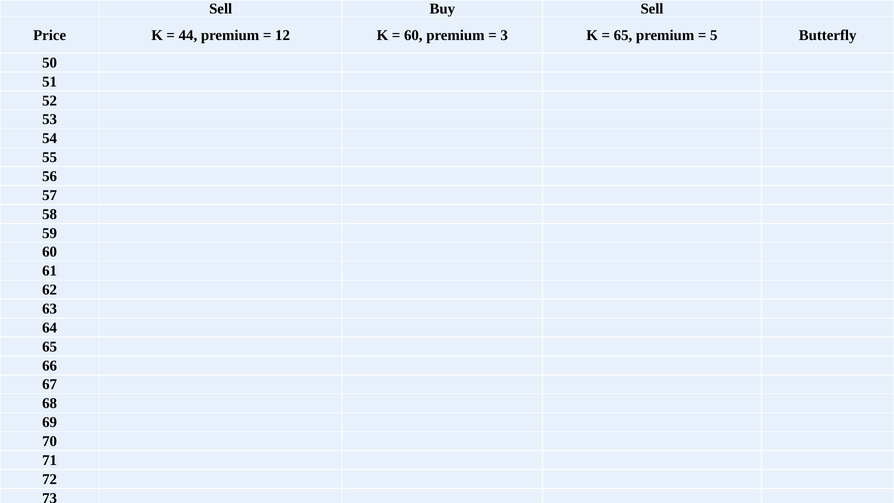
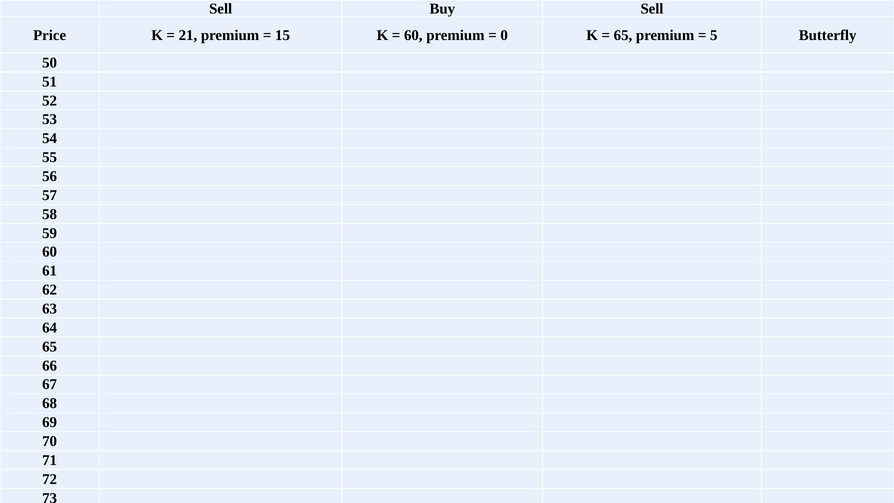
44: 44 -> 21
12: 12 -> 15
3: 3 -> 0
